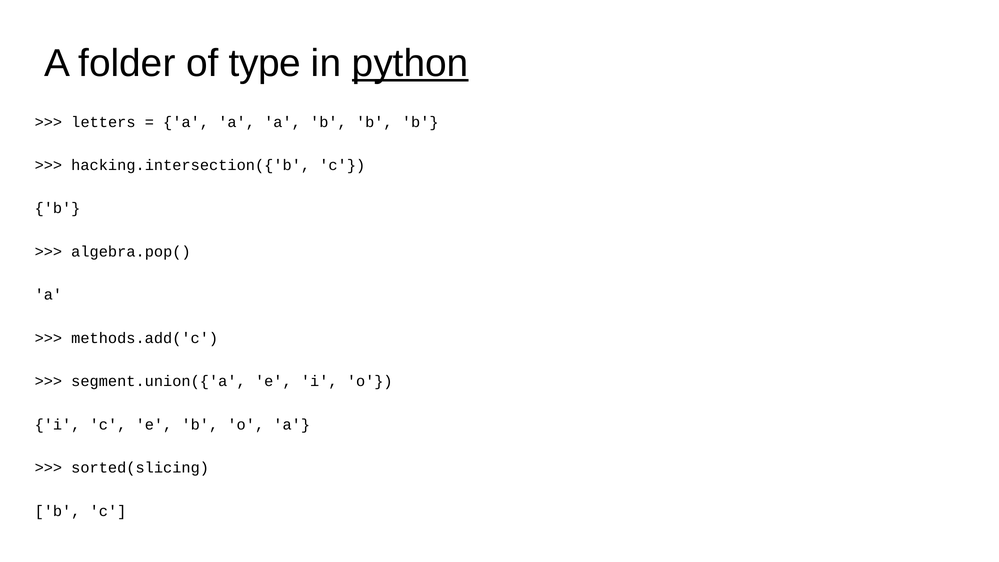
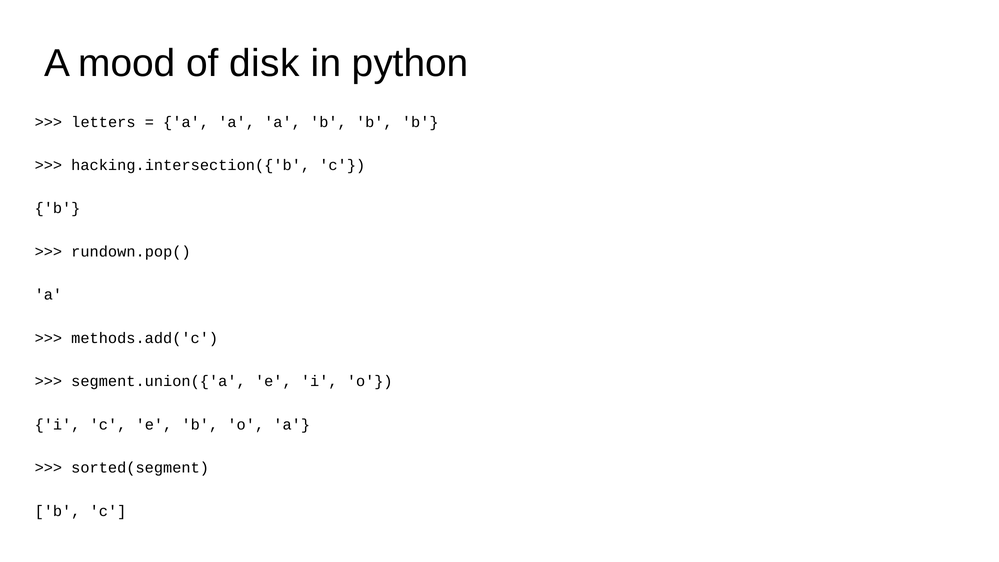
folder: folder -> mood
type: type -> disk
python underline: present -> none
algebra.pop(: algebra.pop( -> rundown.pop(
sorted(slicing: sorted(slicing -> sorted(segment
